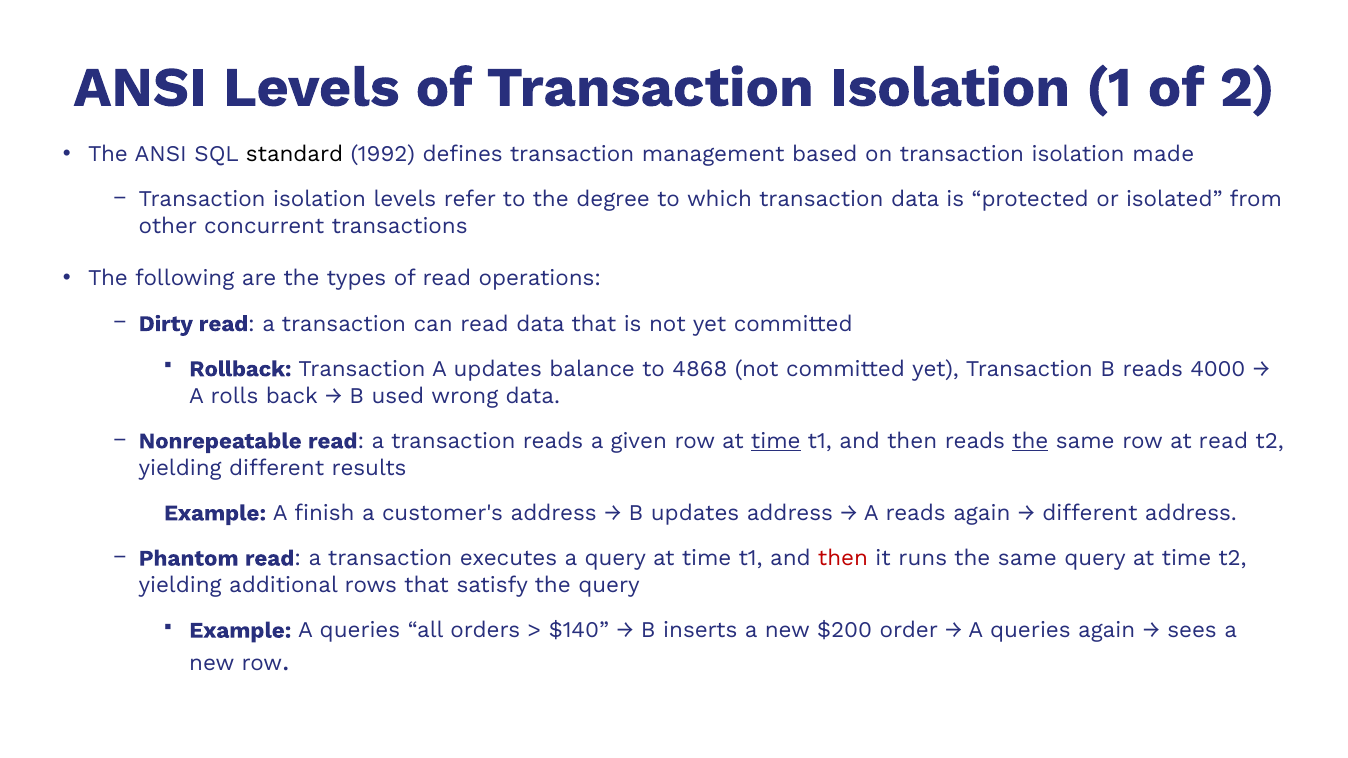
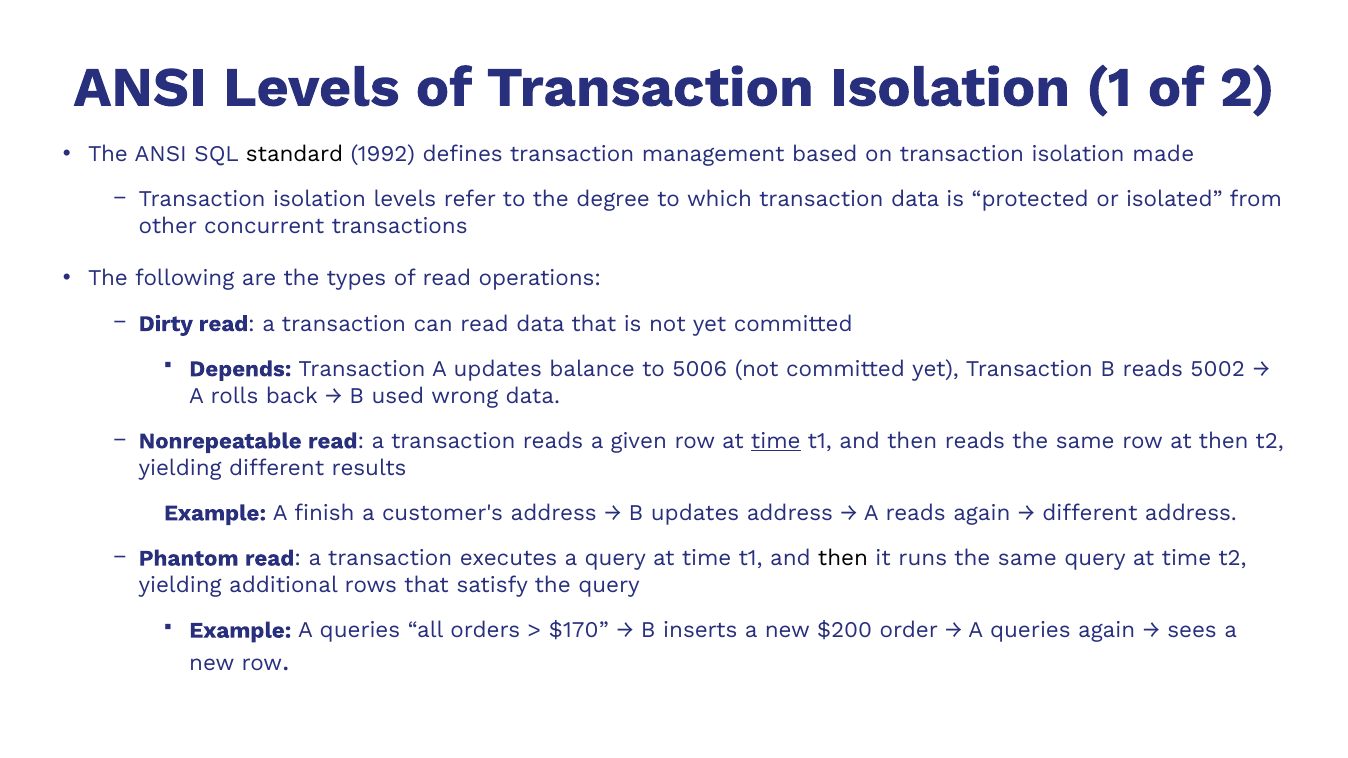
Rollback: Rollback -> Depends
4868: 4868 -> 5006
4000: 4000 -> 5002
the at (1030, 441) underline: present -> none
at read: read -> then
then at (843, 558) colour: red -> black
$140: $140 -> $170
